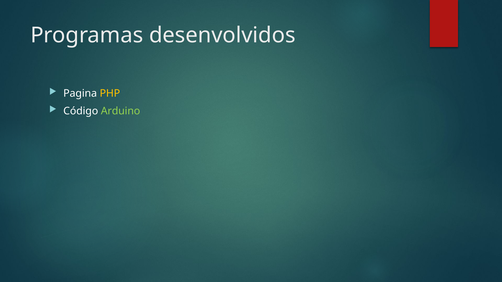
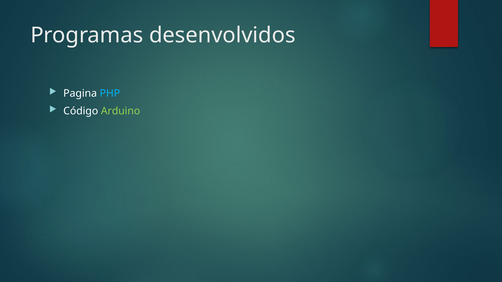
PHP colour: yellow -> light blue
